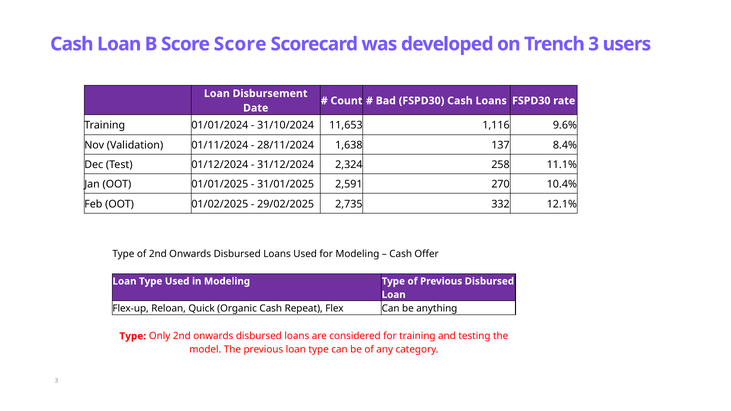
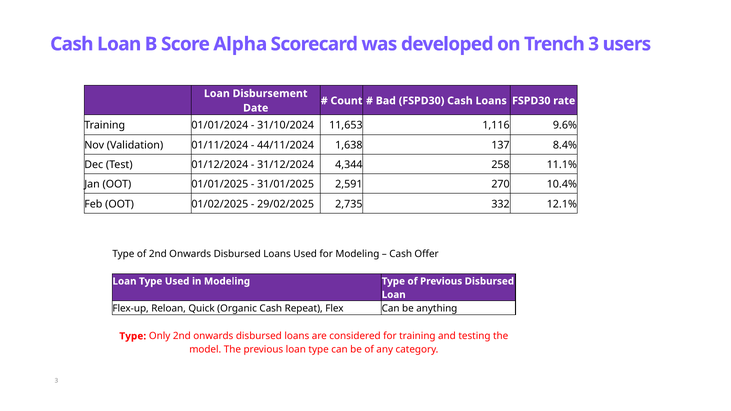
Score Score: Score -> Alpha
28/11/2024: 28/11/2024 -> 44/11/2024
2,324: 2,324 -> 4,344
